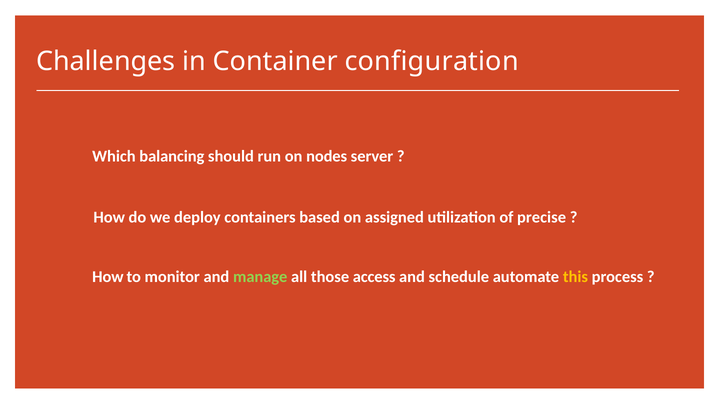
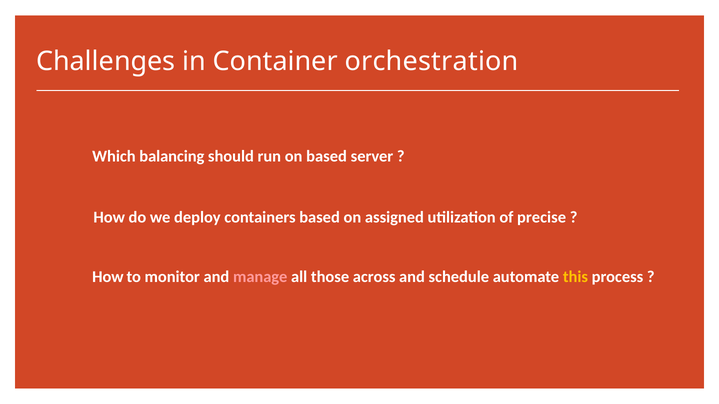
configuration: configuration -> orchestration
on nodes: nodes -> based
manage colour: light green -> pink
access: access -> across
